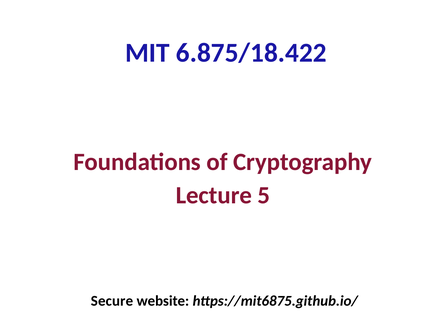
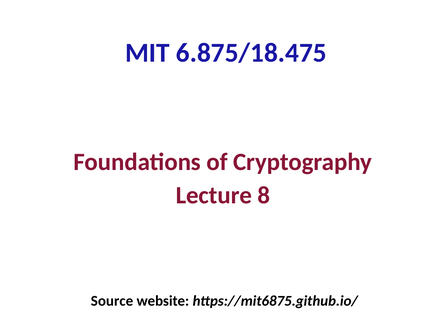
6.875/18.422: 6.875/18.422 -> 6.875/18.475
5: 5 -> 8
Secure: Secure -> Source
